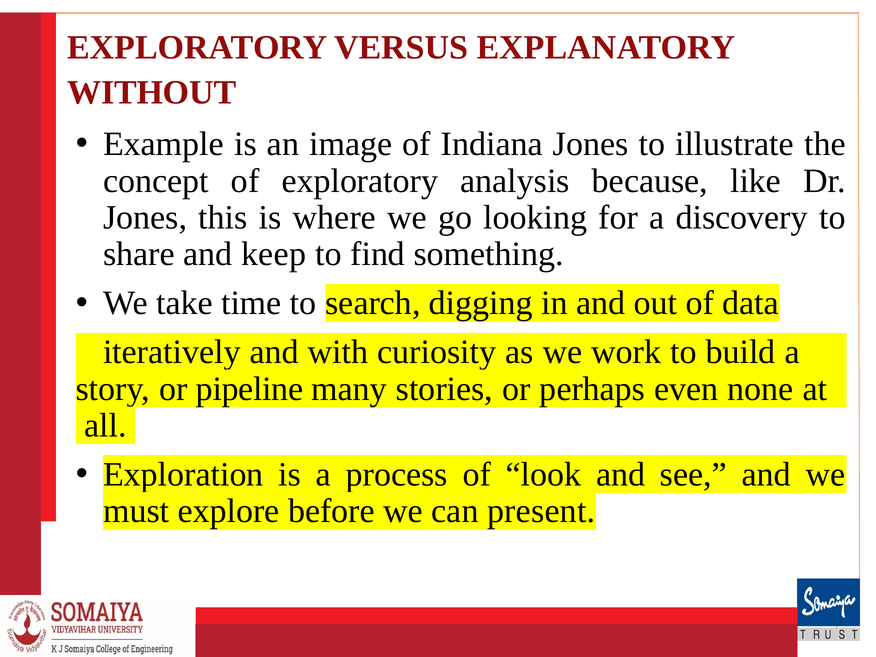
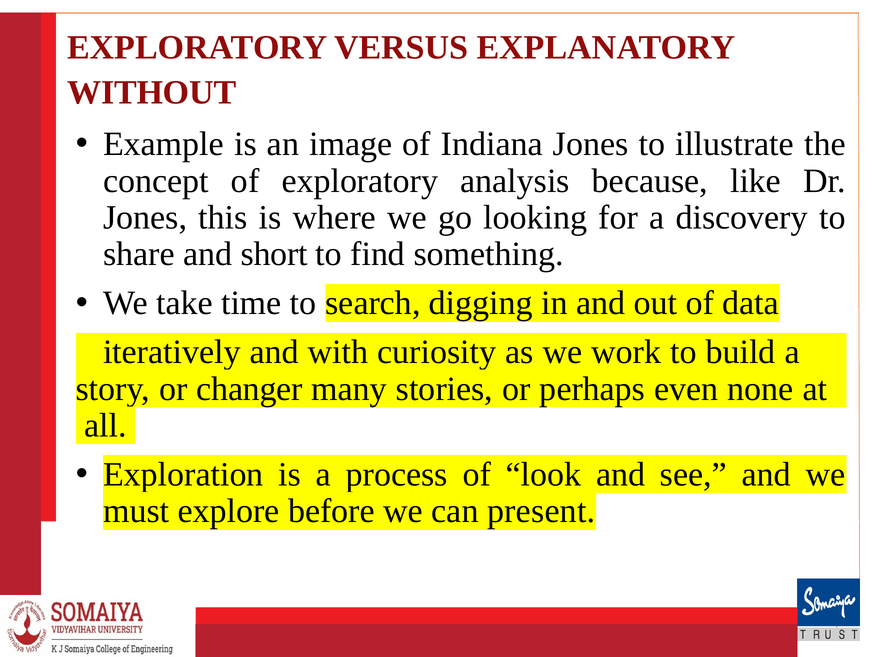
keep: keep -> short
pipeline: pipeline -> changer
